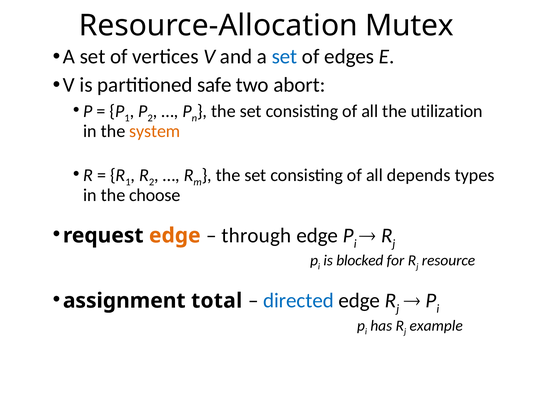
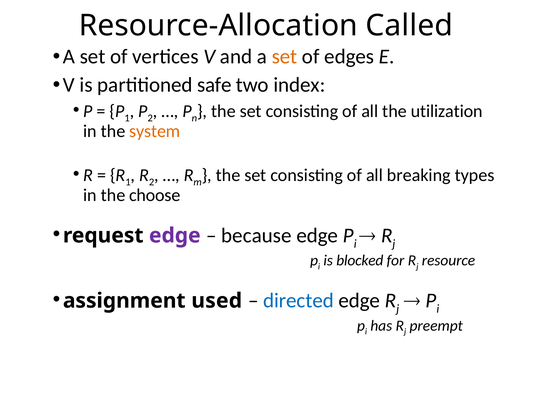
Mutex: Mutex -> Called
set at (284, 57) colour: blue -> orange
abort: abort -> index
depends: depends -> breaking
edge at (175, 235) colour: orange -> purple
through: through -> because
total: total -> used
example: example -> preempt
